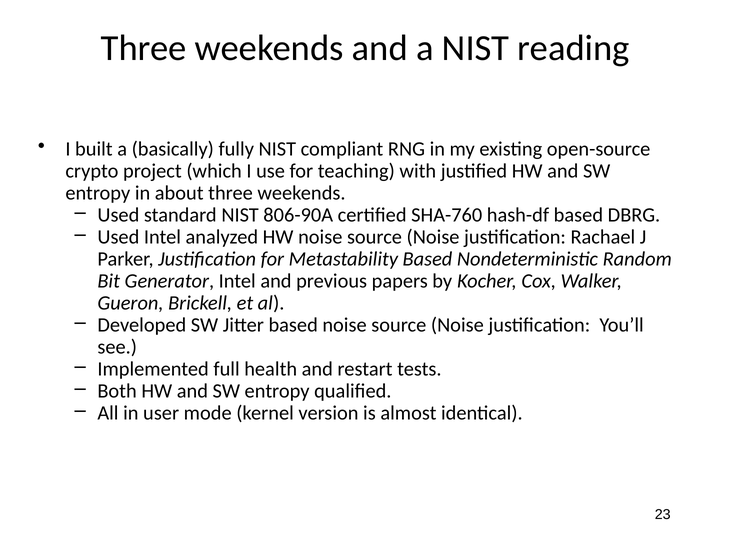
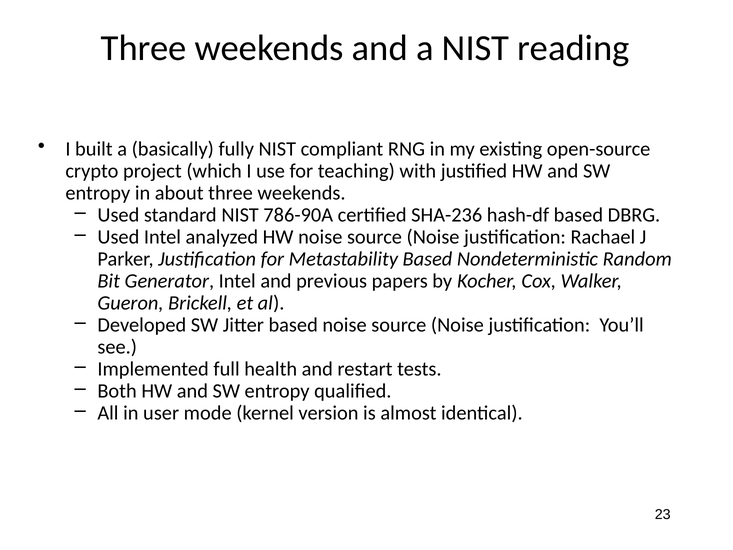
806-90A: 806-90A -> 786-90A
SHA-760: SHA-760 -> SHA-236
